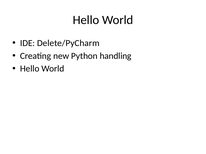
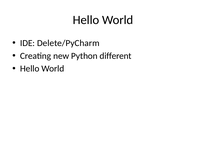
handling: handling -> different
